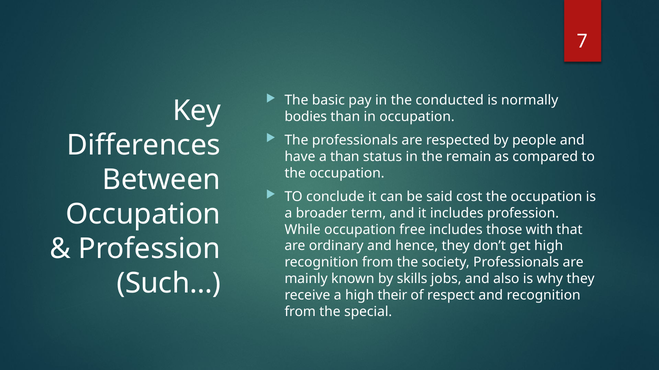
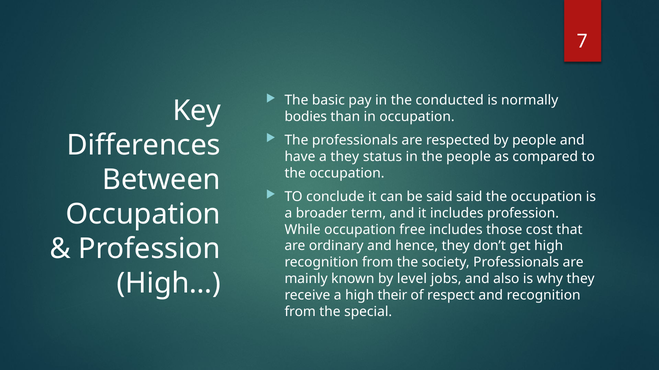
a than: than -> they
the remain: remain -> people
said cost: cost -> said
with: with -> cost
skills: skills -> level
Such…: Such… -> High…
